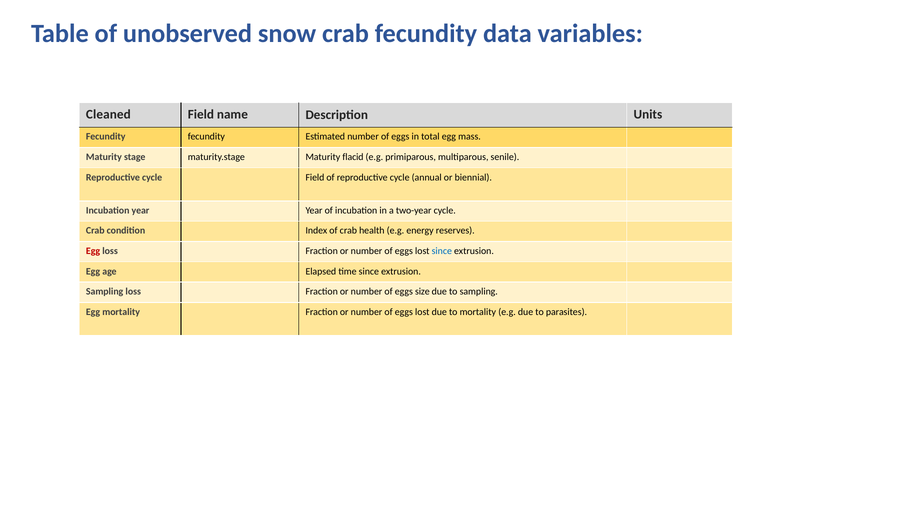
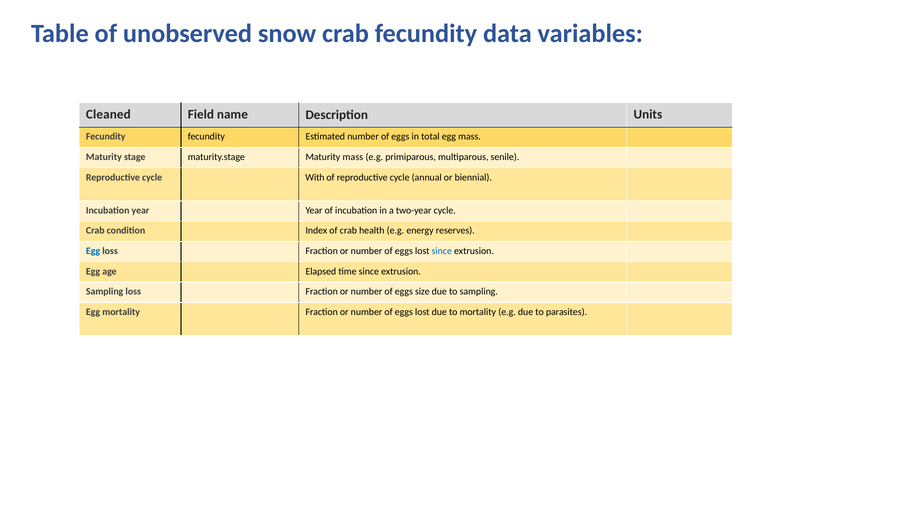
Maturity flacid: flacid -> mass
cycle Field: Field -> With
Egg at (93, 251) colour: red -> blue
